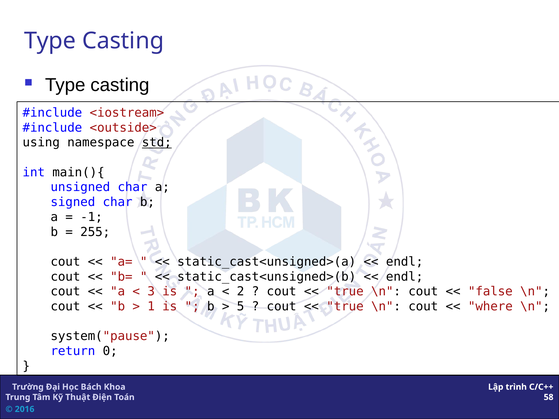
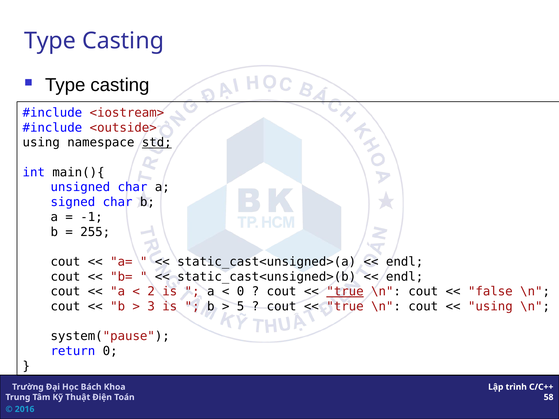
3: 3 -> 2
2 at (241, 292): 2 -> 0
true at (345, 292) underline: none -> present
1: 1 -> 3
where at (490, 307): where -> using
